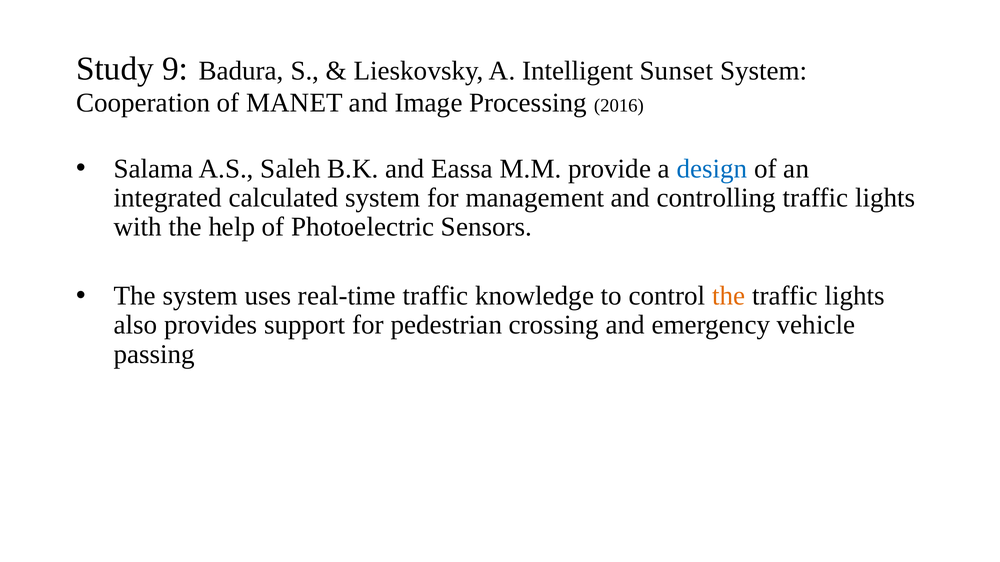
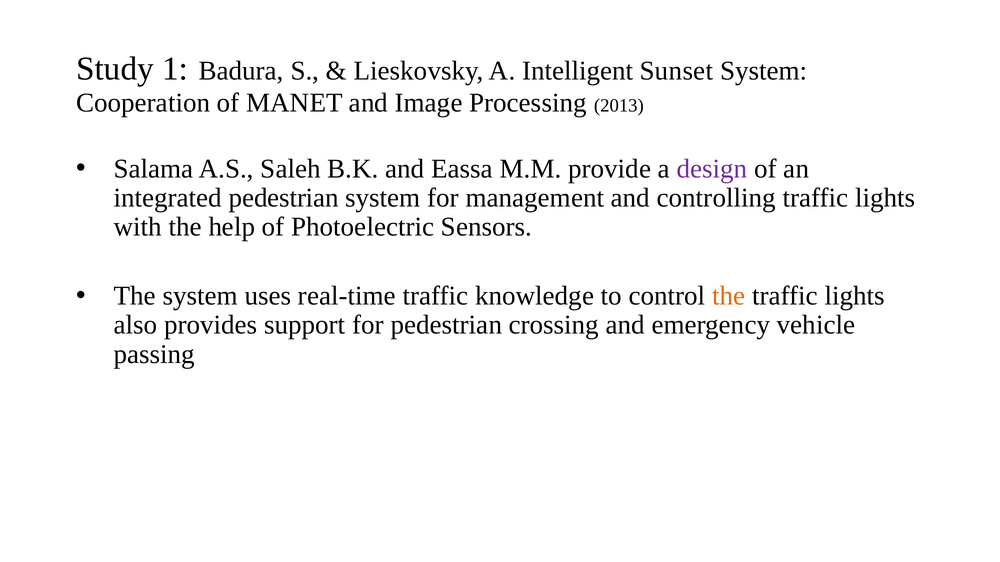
9: 9 -> 1
2016: 2016 -> 2013
design colour: blue -> purple
integrated calculated: calculated -> pedestrian
